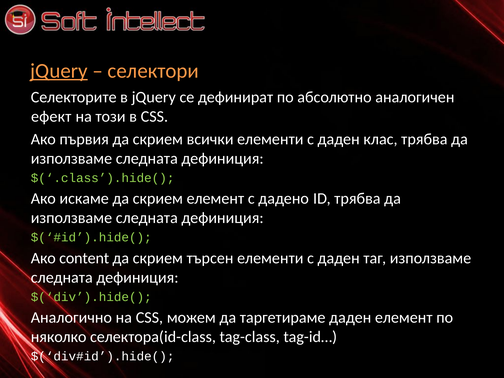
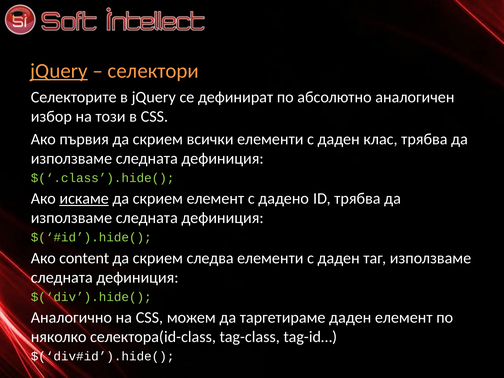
ефект: ефект -> избор
искаме underline: none -> present
търсен: търсен -> следва
